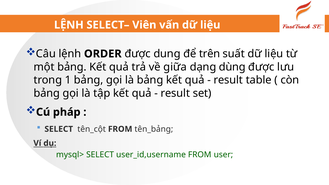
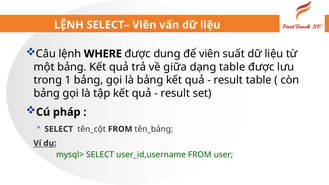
ORDER: ORDER -> WHERE
để trên: trên -> viên
dạng dùng: dùng -> table
